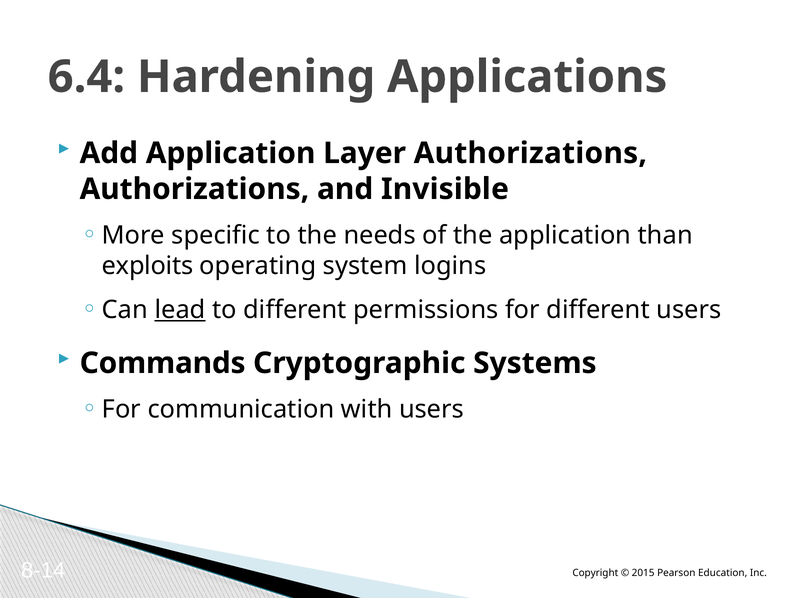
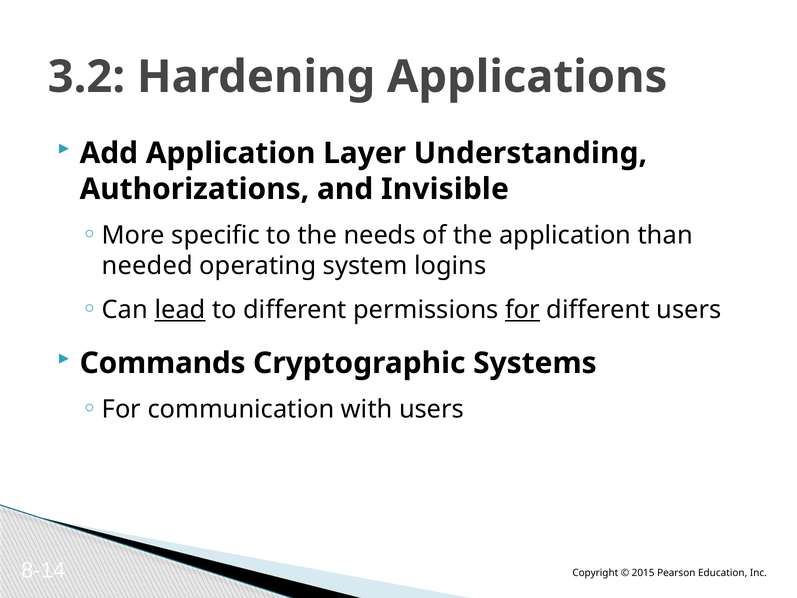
6.4: 6.4 -> 3.2
Layer Authorizations: Authorizations -> Understanding
exploits: exploits -> needed
for at (522, 310) underline: none -> present
